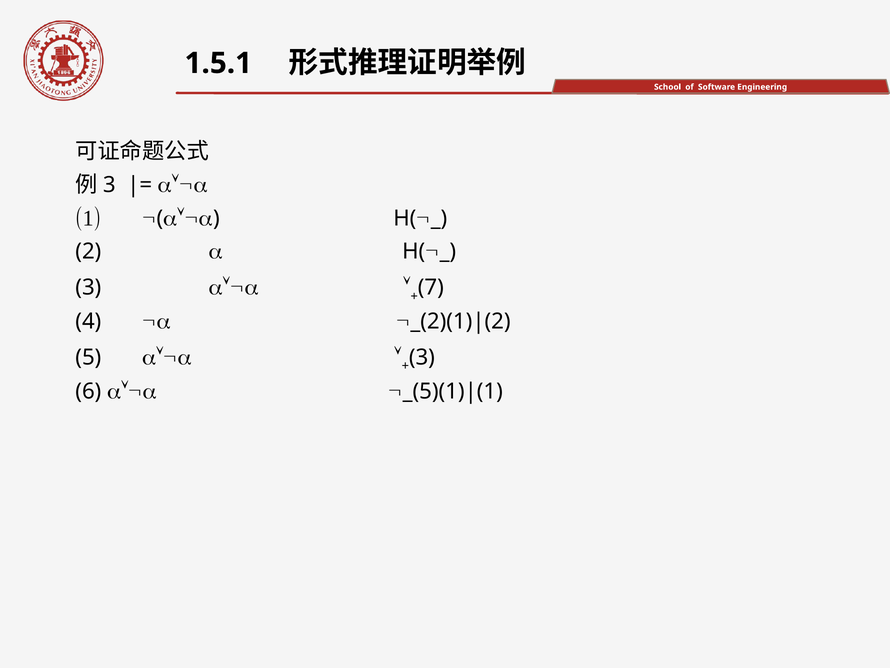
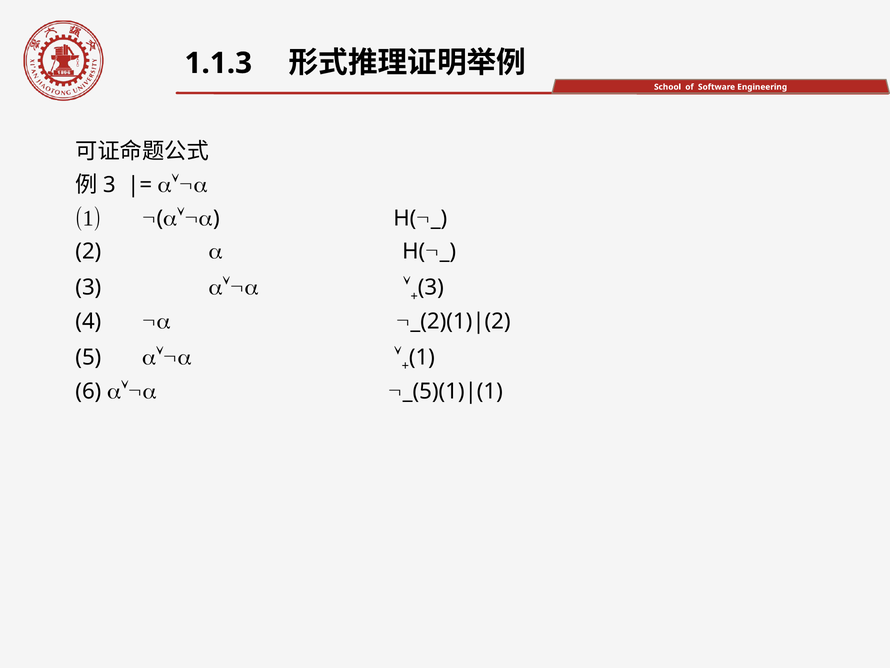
1.5.1: 1.5.1 -> 1.1.3
7 at (431, 287): 7 -> 3
3 at (422, 357): 3 -> 1
